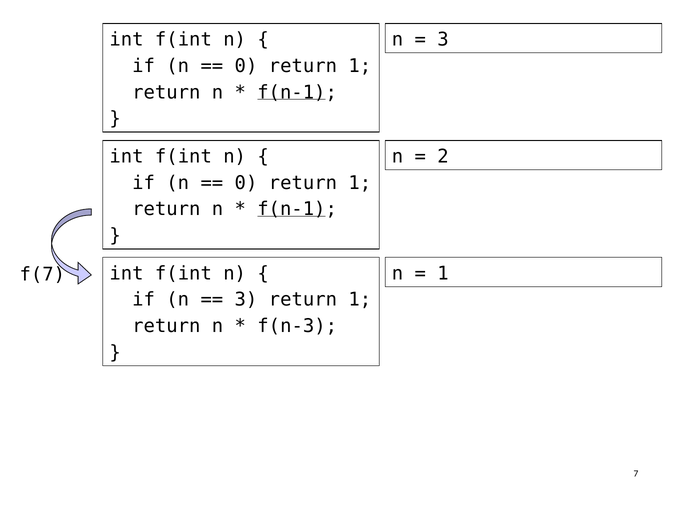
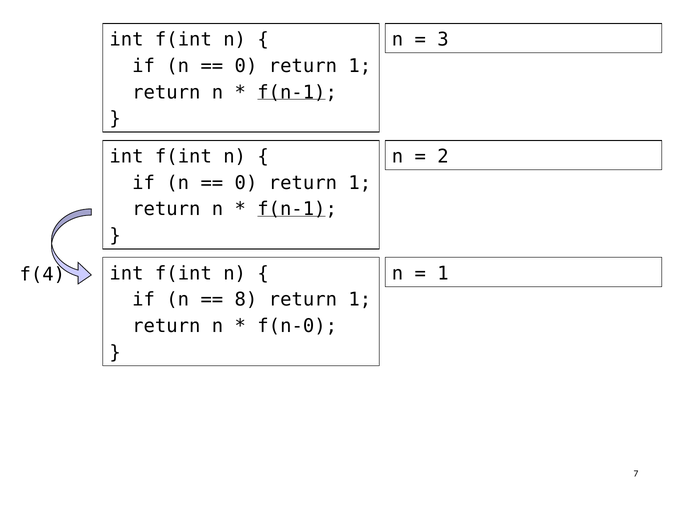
f(7: f(7 -> f(4
3 at (246, 300): 3 -> 8
f(n-3: f(n-3 -> f(n-0
